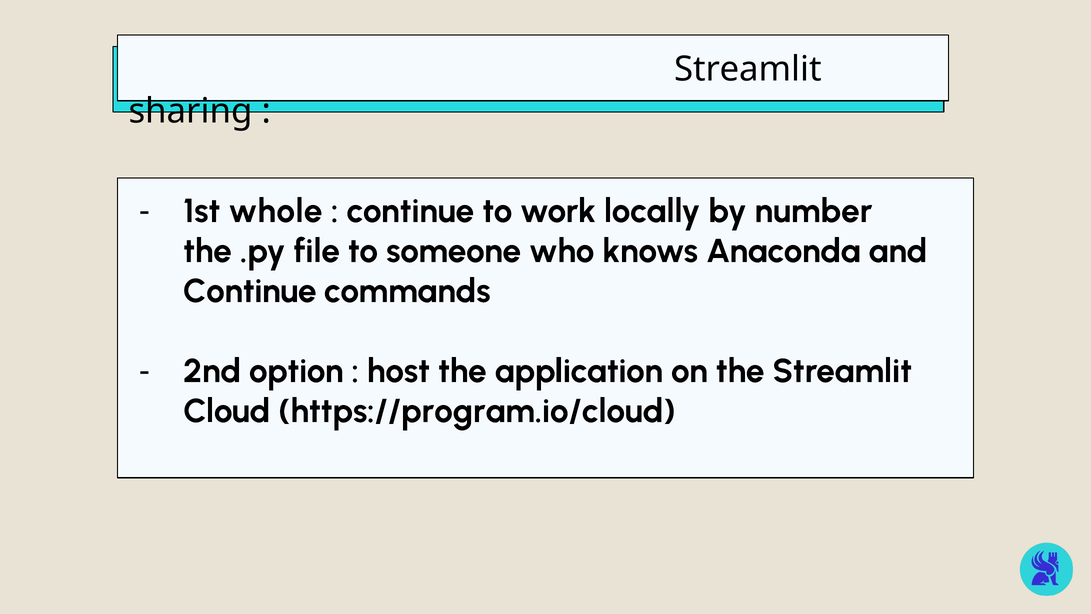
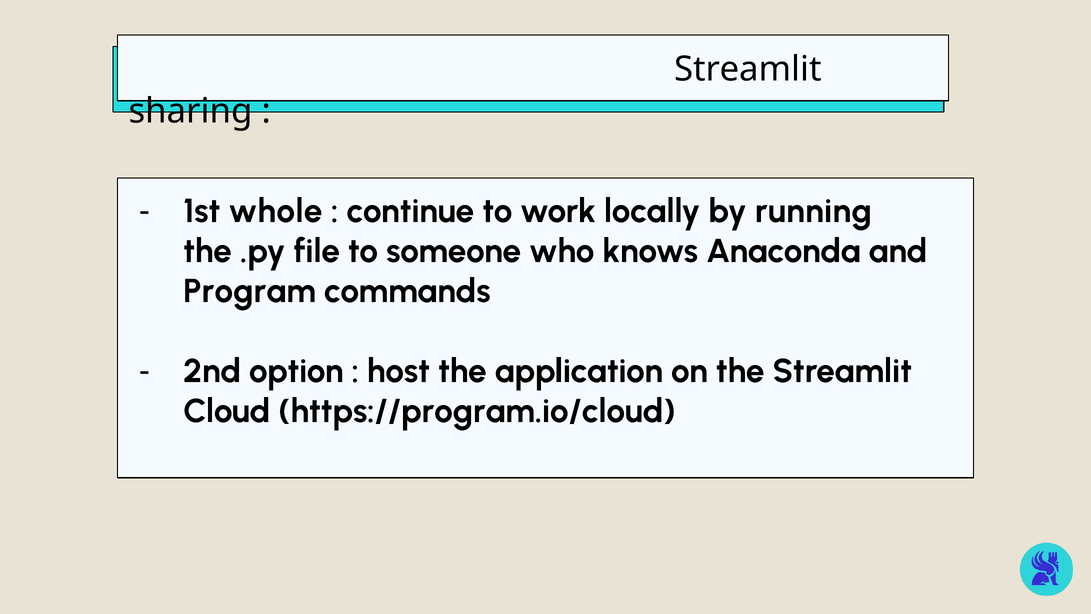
number: number -> running
Continue at (250, 291): Continue -> Program
